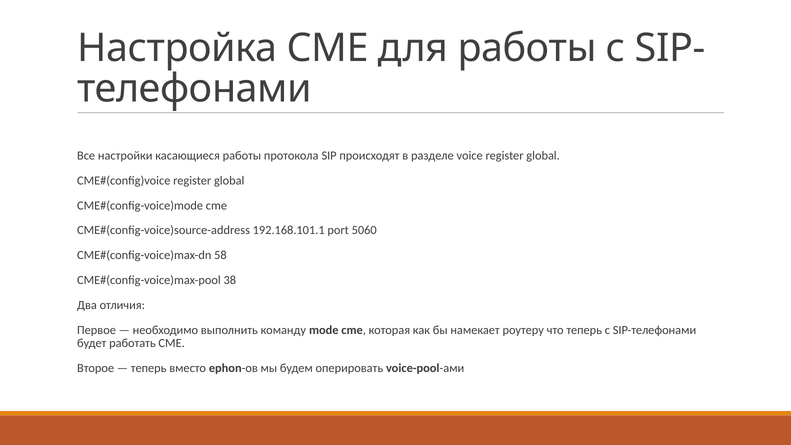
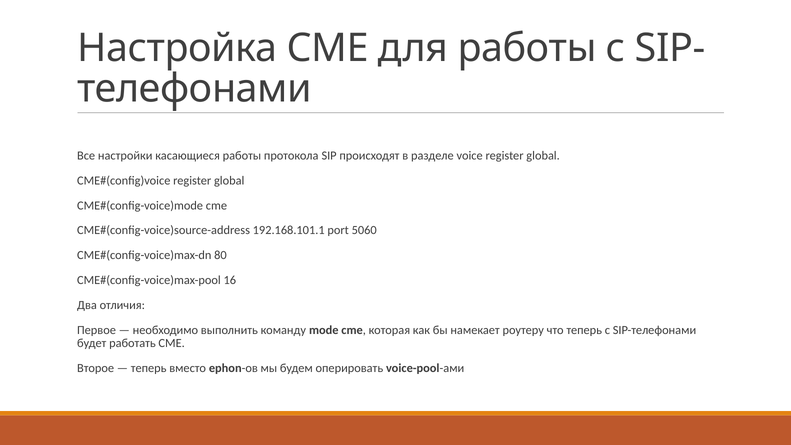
58: 58 -> 80
38: 38 -> 16
